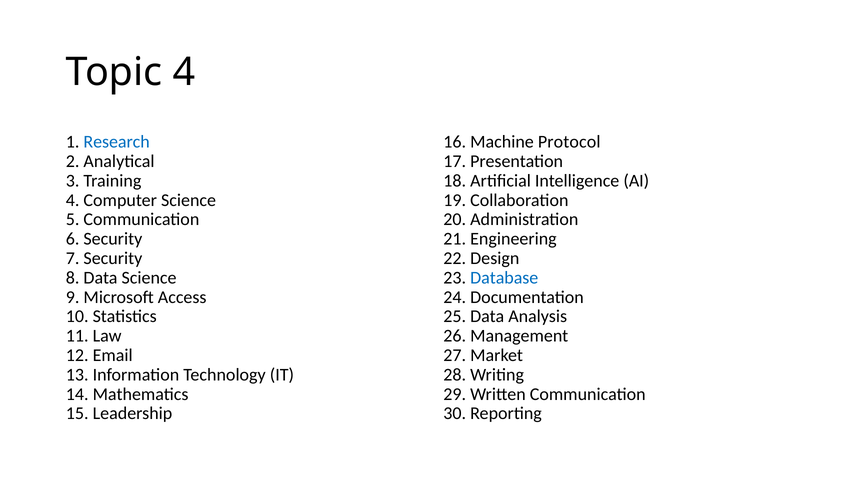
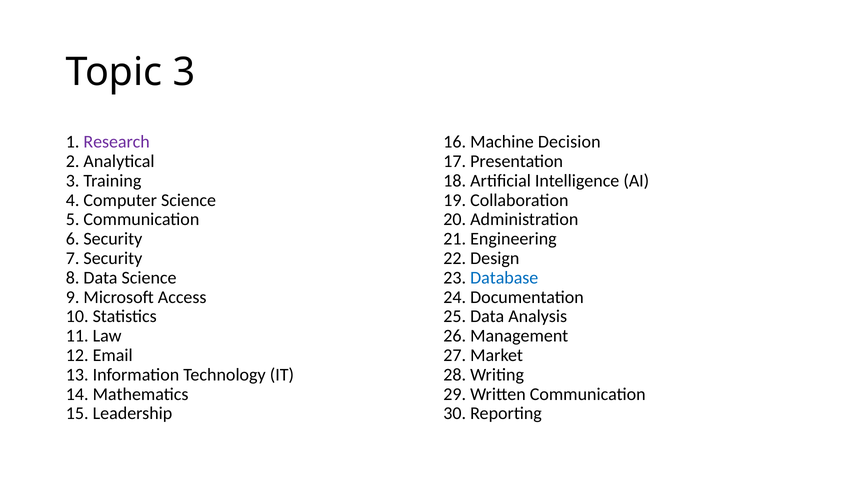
Topic 4: 4 -> 3
Research colour: blue -> purple
Protocol: Protocol -> Decision
